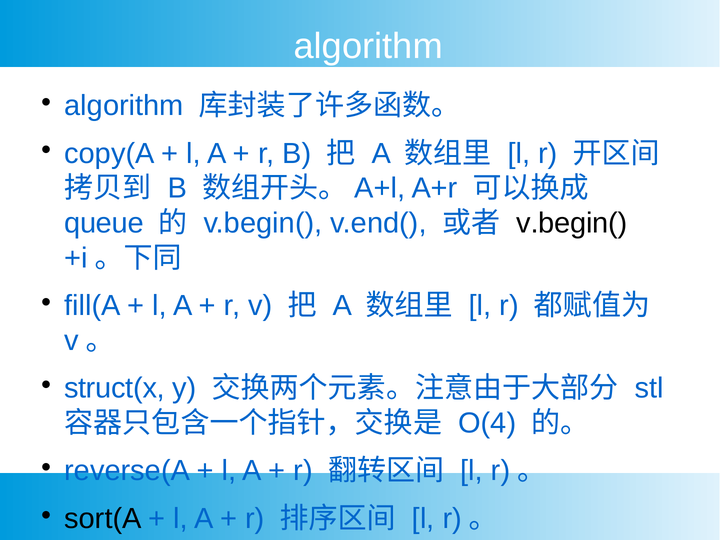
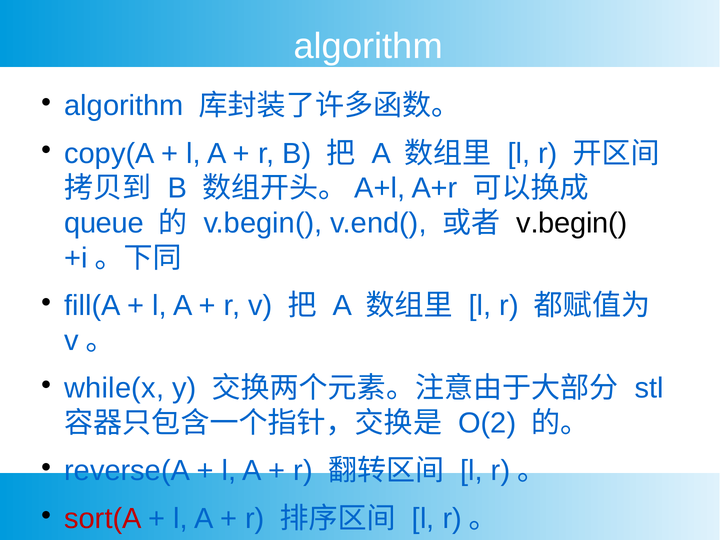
struct(x: struct(x -> while(x
O(4: O(4 -> O(2
sort(A colour: black -> red
